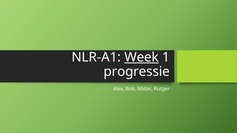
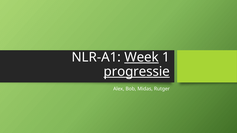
progressie underline: none -> present
